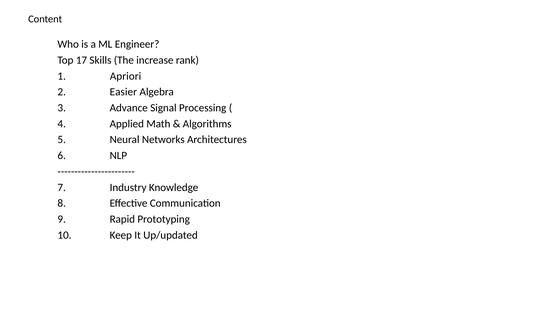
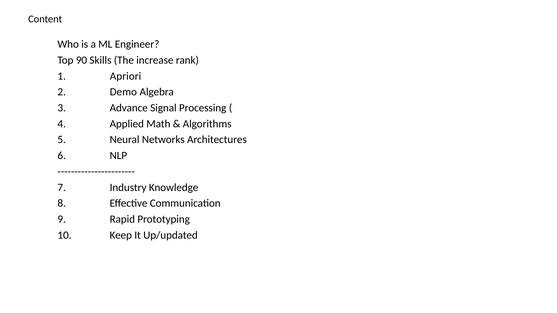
17: 17 -> 90
Easier: Easier -> Demo
